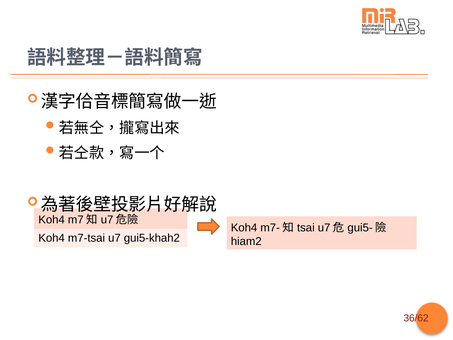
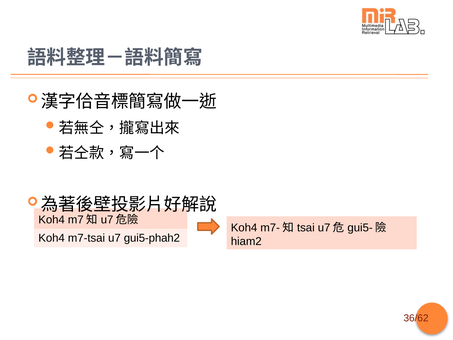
gui5-khah2: gui5-khah2 -> gui5-phah2
